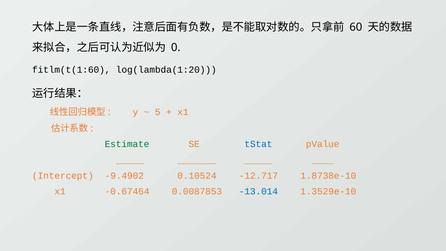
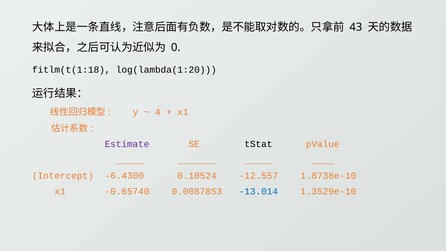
60: 60 -> 43
fitlm(t(1:60: fitlm(t(1:60 -> fitlm(t(1:18
5: 5 -> 4
Estimate colour: green -> purple
tStat colour: blue -> black
-9.4902: -9.4902 -> -6.4300
-12.717: -12.717 -> -12.557
-0.67464: -0.67464 -> -0.65740
